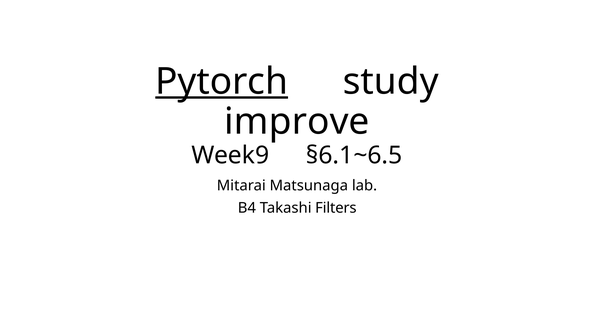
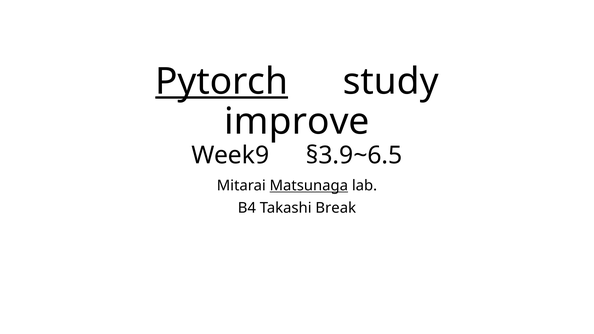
§6.1~6.5: §6.1~6.5 -> §3.9~6.5
Matsunaga underline: none -> present
Filters: Filters -> Break
